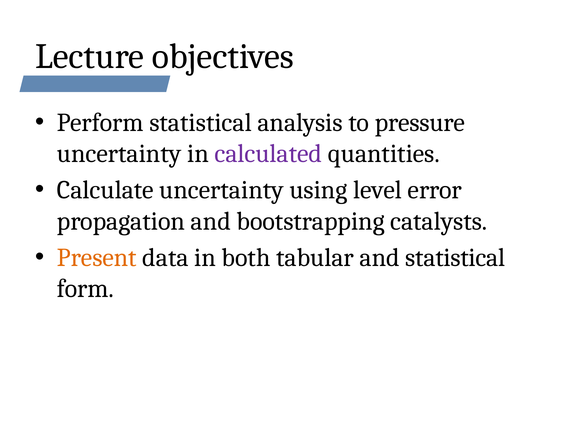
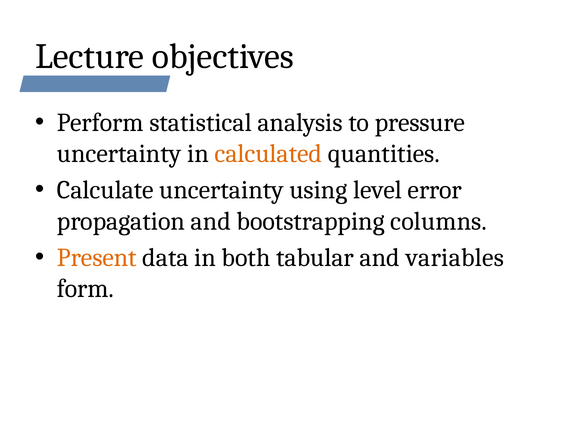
calculated colour: purple -> orange
catalysts: catalysts -> columns
and statistical: statistical -> variables
